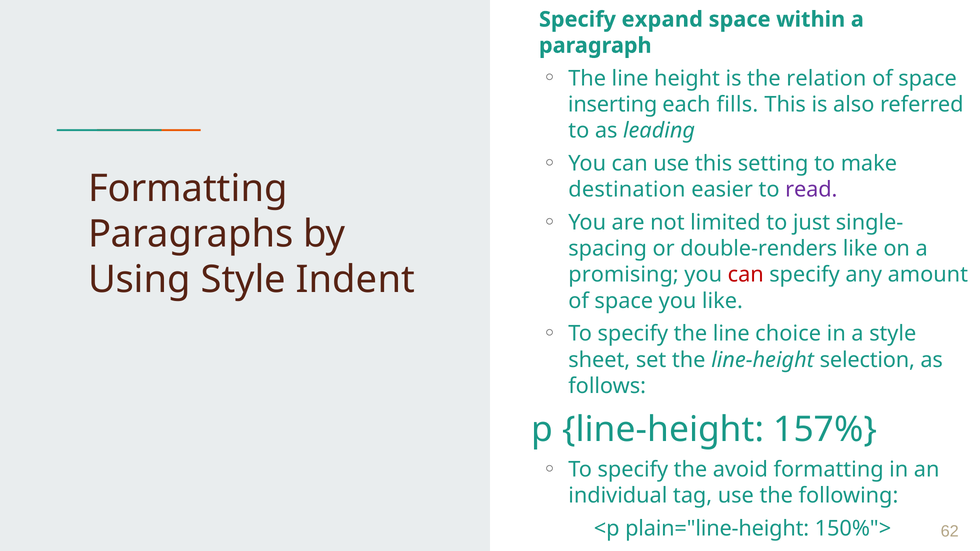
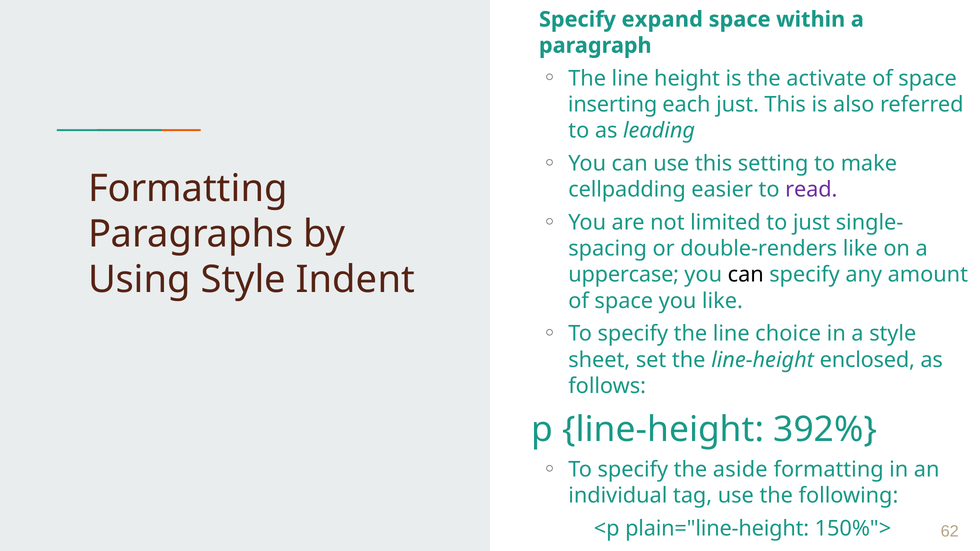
relation: relation -> activate
each fills: fills -> just
destination: destination -> cellpadding
promising: promising -> uppercase
can at (746, 275) colour: red -> black
selection: selection -> enclosed
157%: 157% -> 392%
avoid: avoid -> aside
